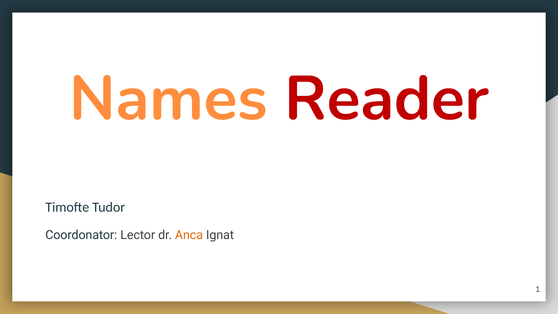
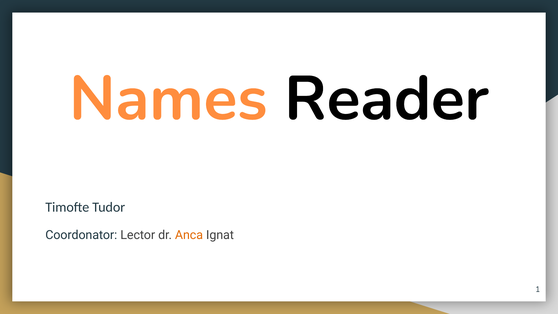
Reader colour: red -> black
